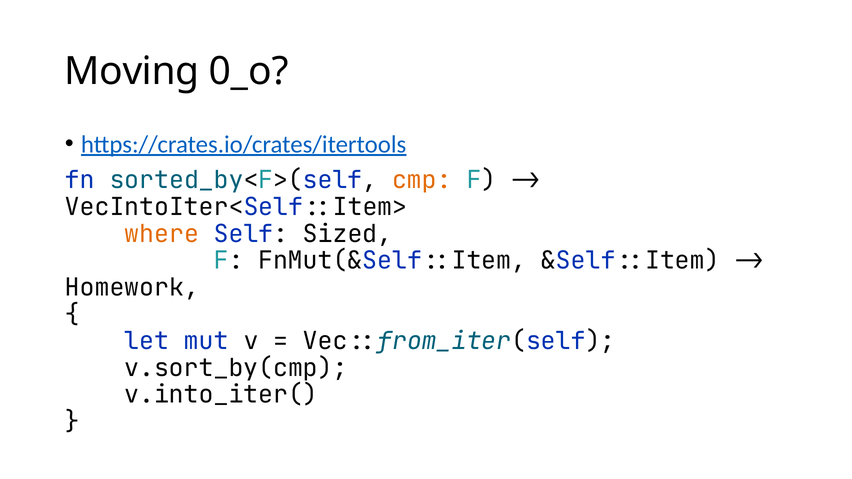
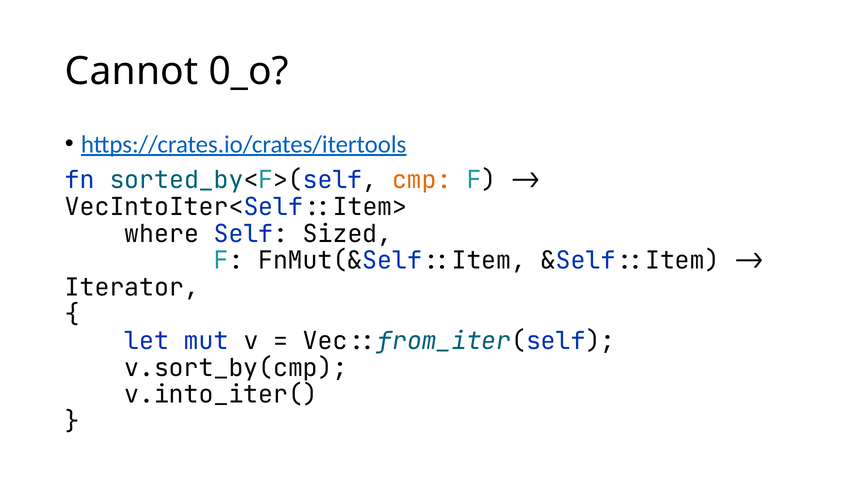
Moving: Moving -> Cannot
where colour: orange -> black
Homework: Homework -> Iterator
